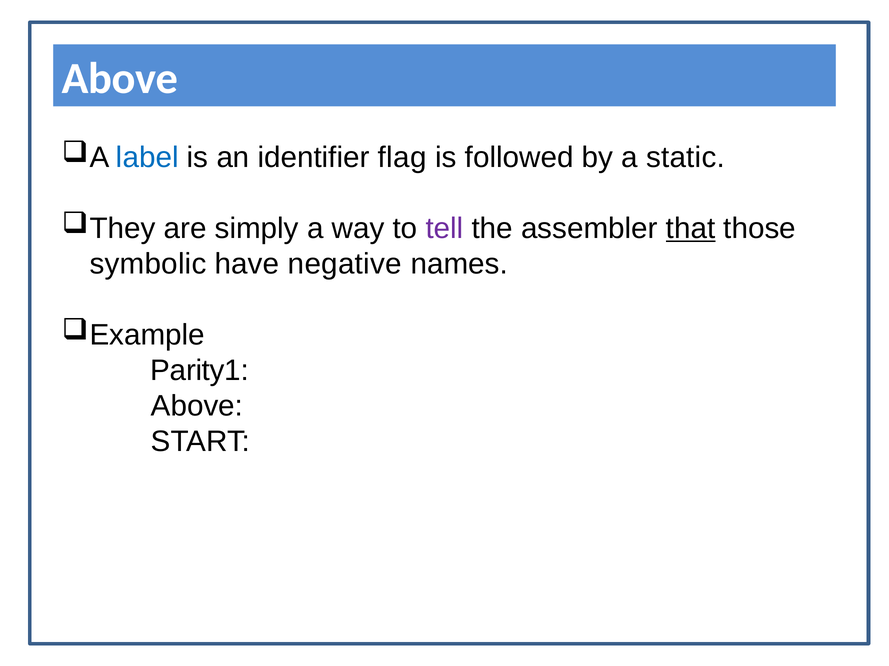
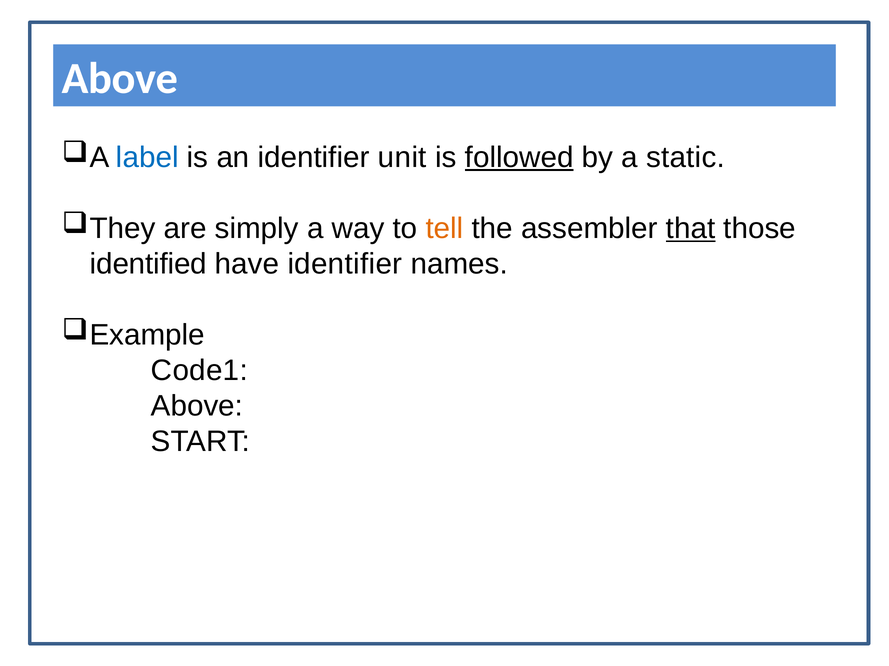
flag: flag -> unit
followed underline: none -> present
tell colour: purple -> orange
symbolic: symbolic -> identified
have negative: negative -> identifier
Parity1: Parity1 -> Code1
